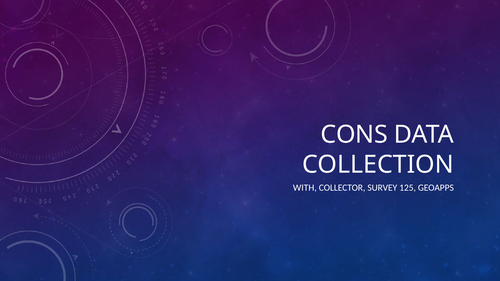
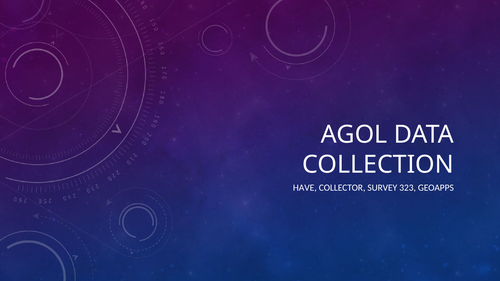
CONS: CONS -> AGOL
WITH: WITH -> HAVE
125: 125 -> 323
